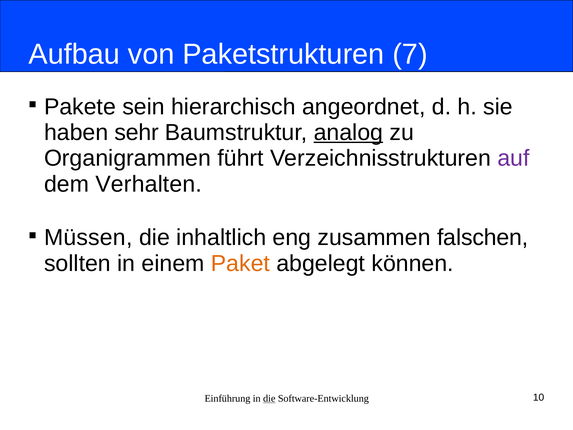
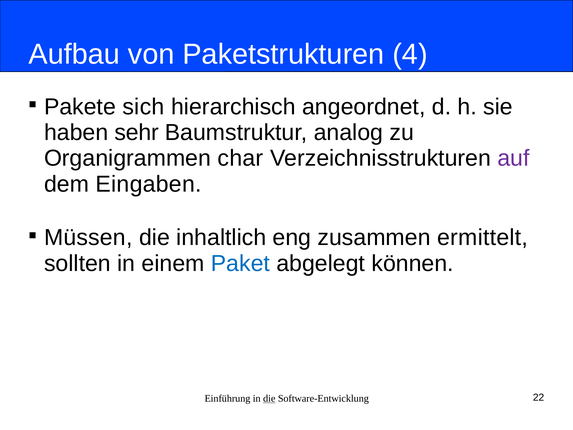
7: 7 -> 4
sein: sein -> sich
analog underline: present -> none
führt: führt -> char
Verhalten: Verhalten -> Eingaben
falschen: falschen -> ermittelt
Paket colour: orange -> blue
10: 10 -> 22
